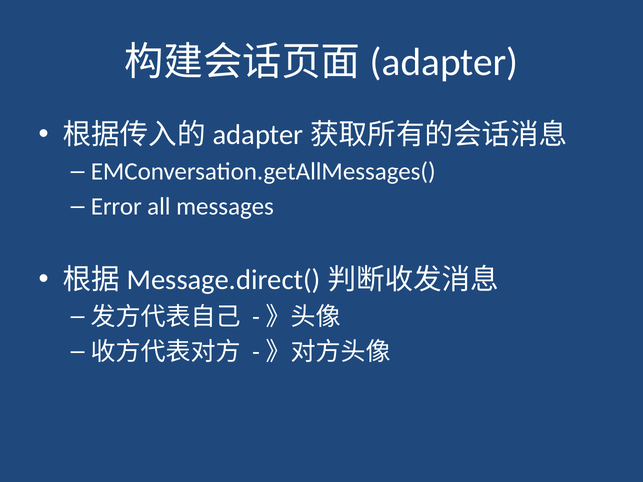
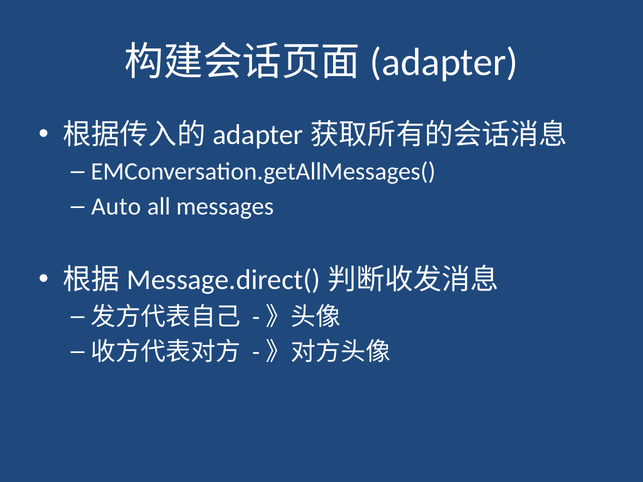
Error: Error -> Auto
